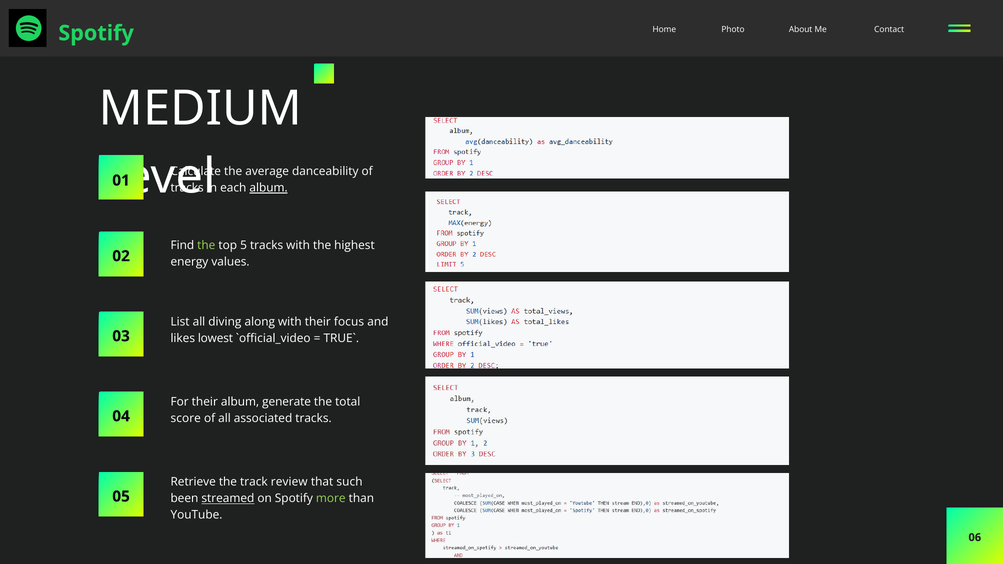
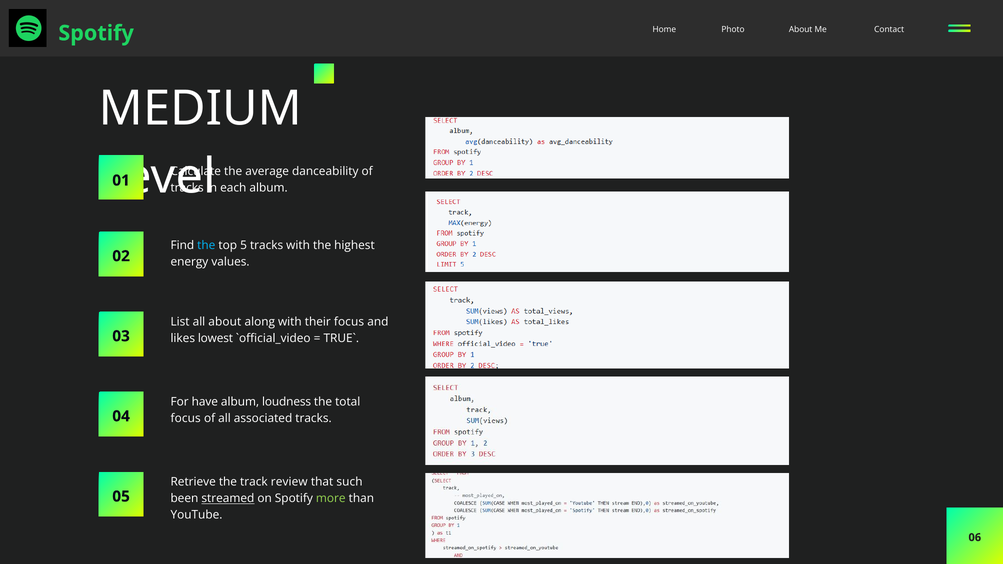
album at (269, 188) underline: present -> none
the at (206, 245) colour: light green -> light blue
all diving: diving -> about
For their: their -> have
generate: generate -> loudness
score at (186, 419): score -> focus
